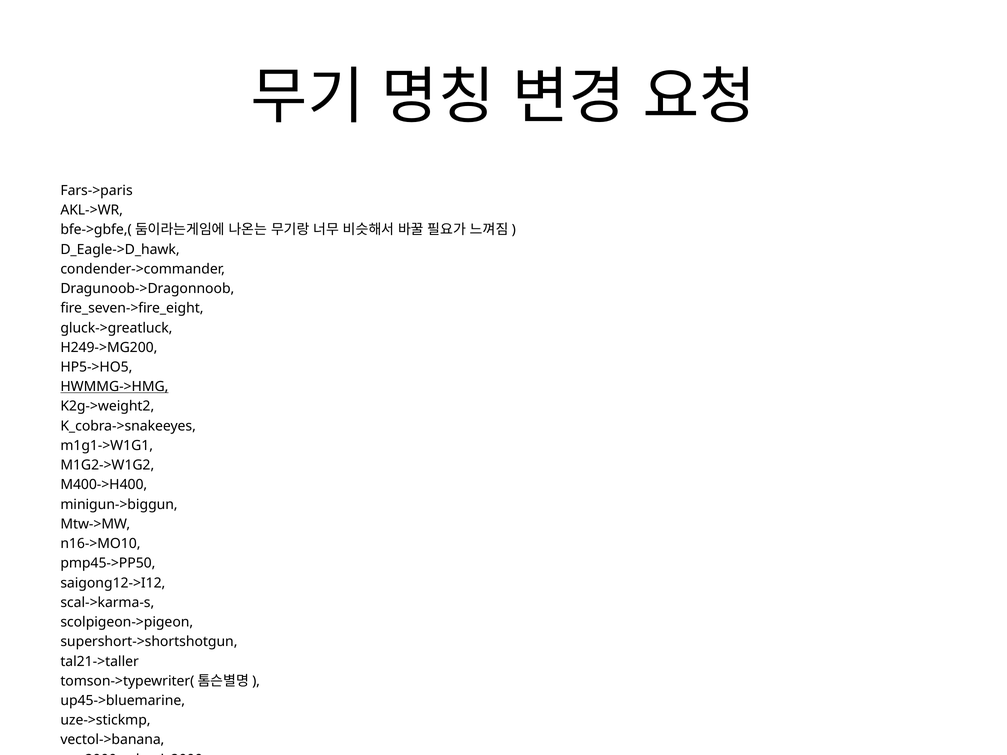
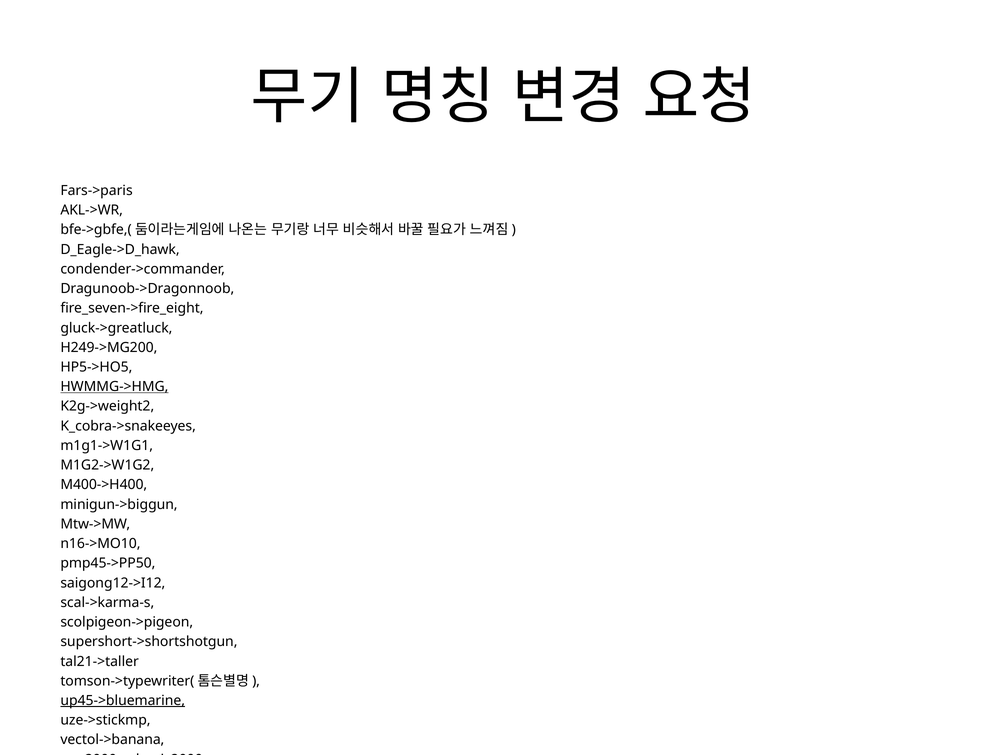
up45->bluemarine underline: none -> present
